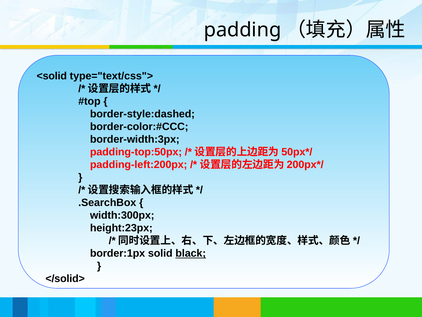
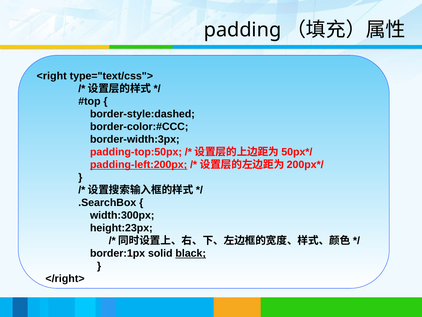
<solid: <solid -> <right
padding-left:200px underline: none -> present
</solid>: </solid> -> </right>
